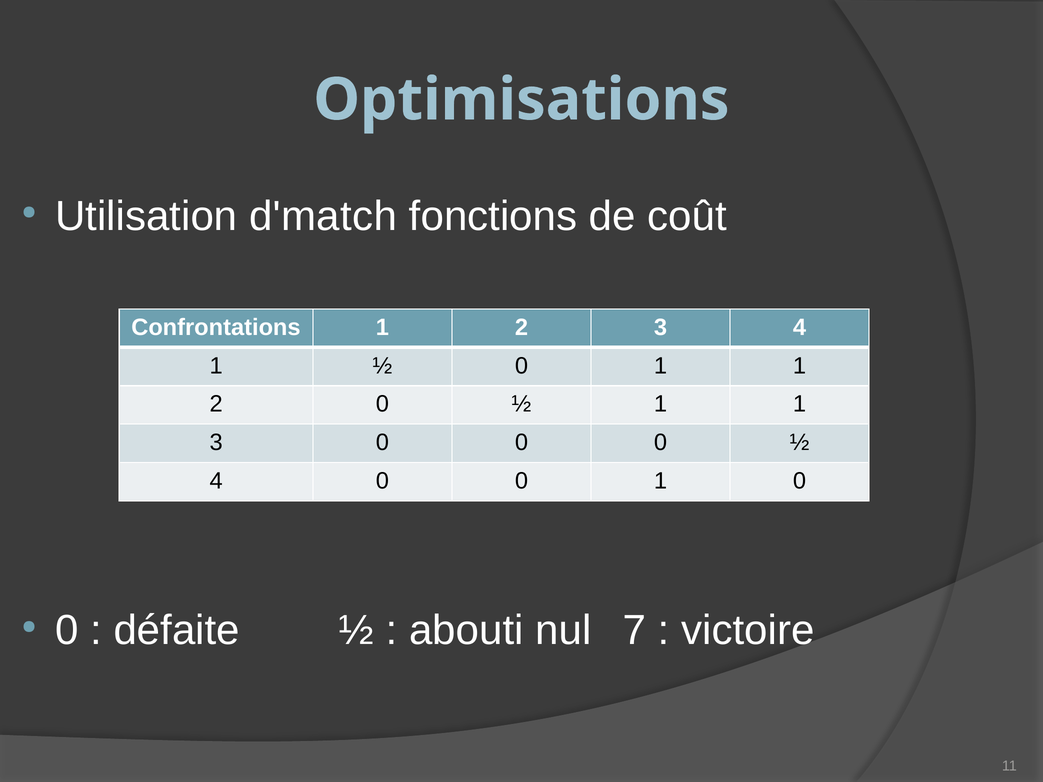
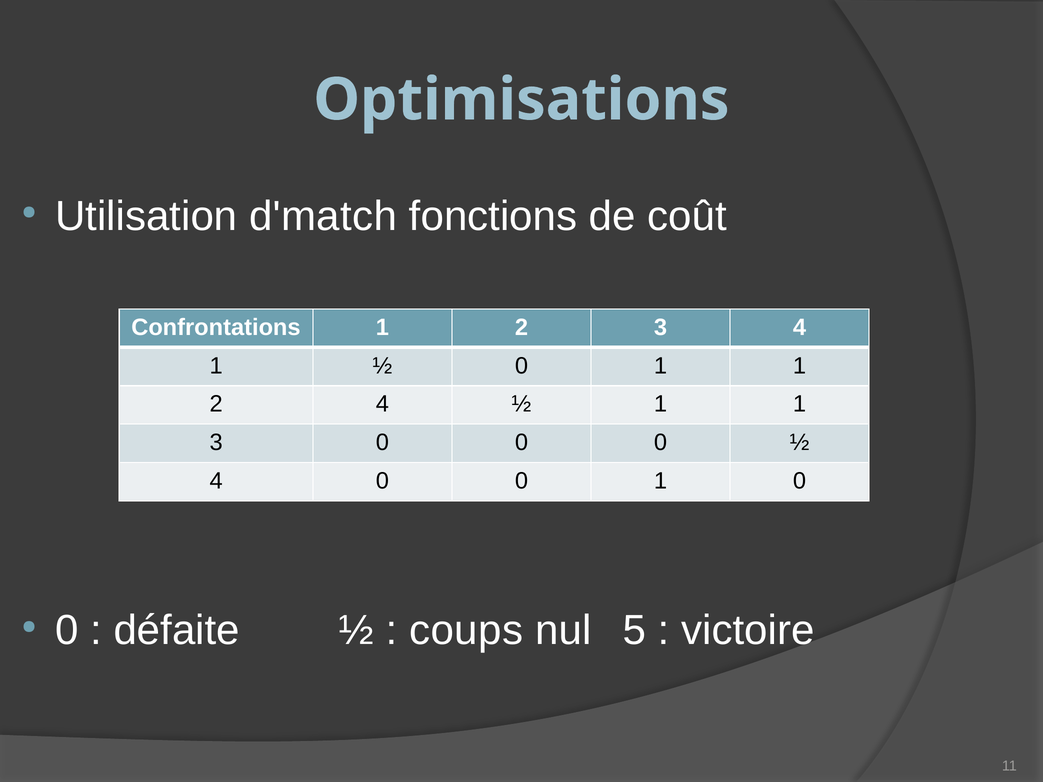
2 0: 0 -> 4
abouti: abouti -> coups
7: 7 -> 5
